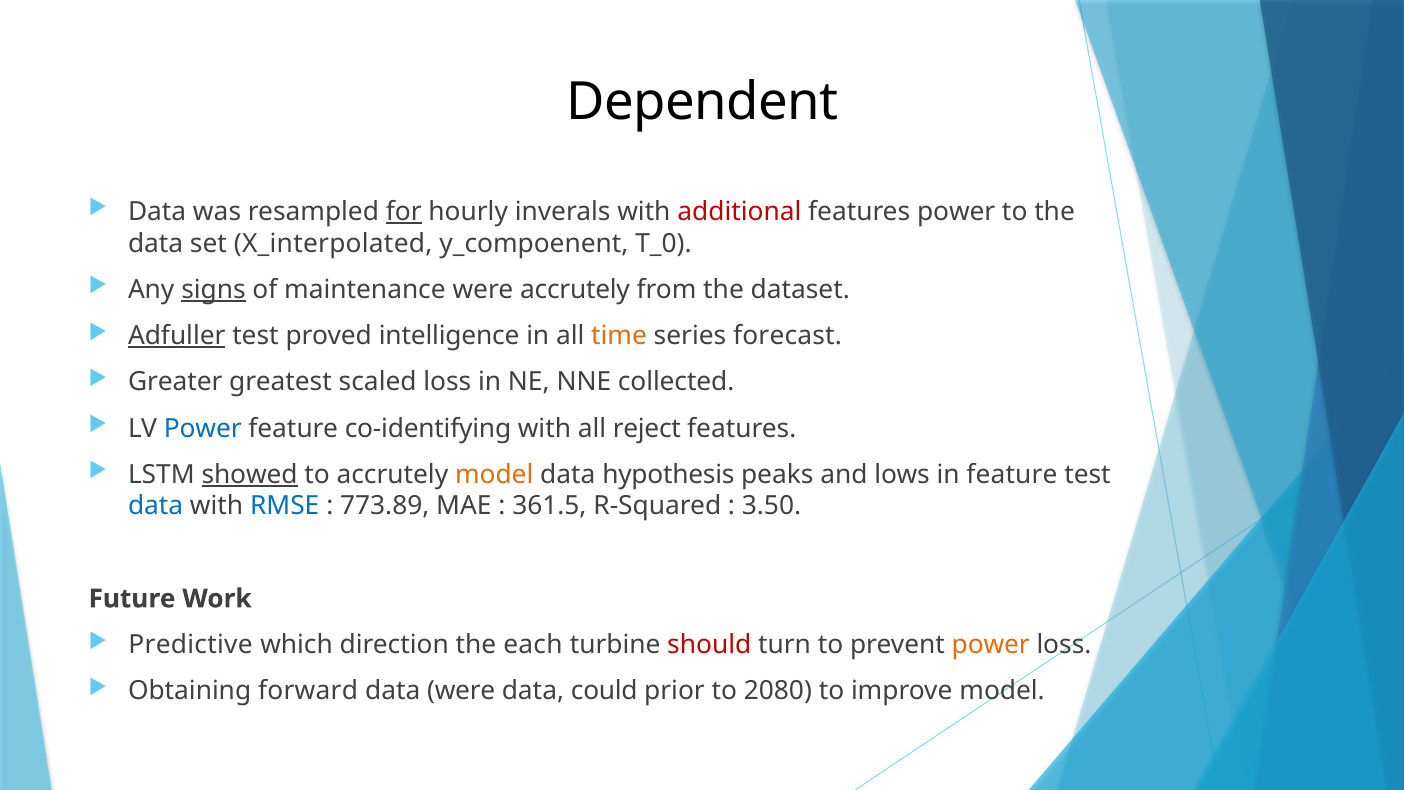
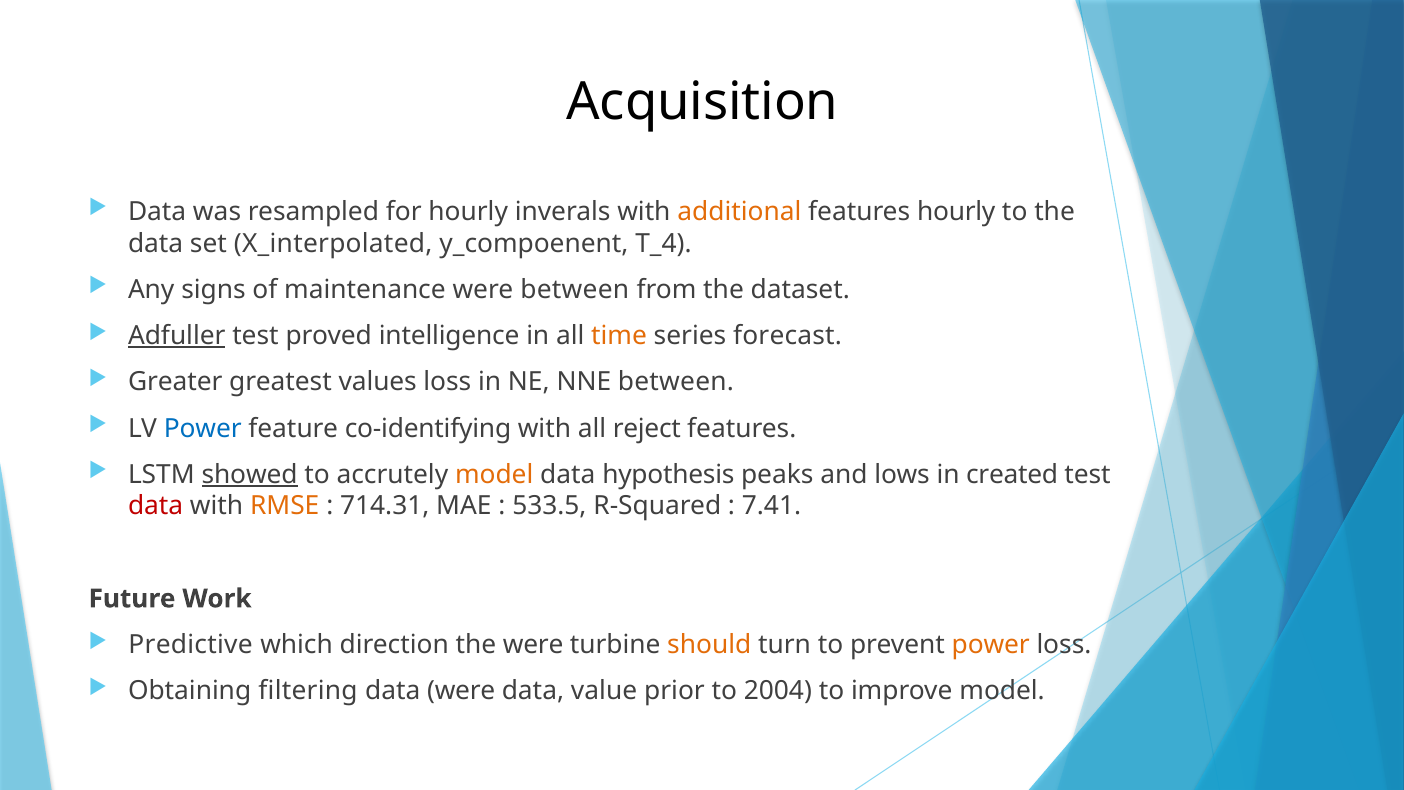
Dependent: Dependent -> Acquisition
for underline: present -> none
additional colour: red -> orange
features power: power -> hourly
T_0: T_0 -> T_4
signs underline: present -> none
were accrutely: accrutely -> between
scaled: scaled -> values
NNE collected: collected -> between
in feature: feature -> created
data at (156, 506) colour: blue -> red
RMSE colour: blue -> orange
773.89: 773.89 -> 714.31
361.5: 361.5 -> 533.5
3.50: 3.50 -> 7.41
the each: each -> were
should colour: red -> orange
forward: forward -> filtering
could: could -> value
2080: 2080 -> 2004
